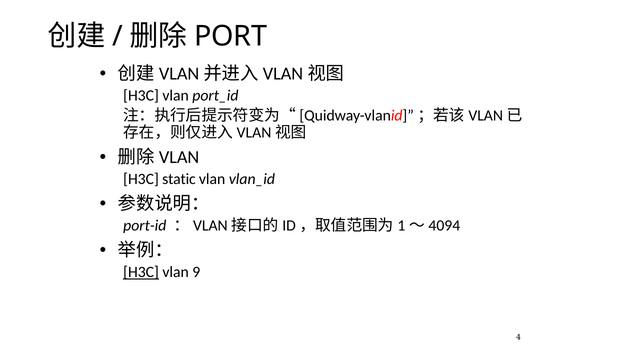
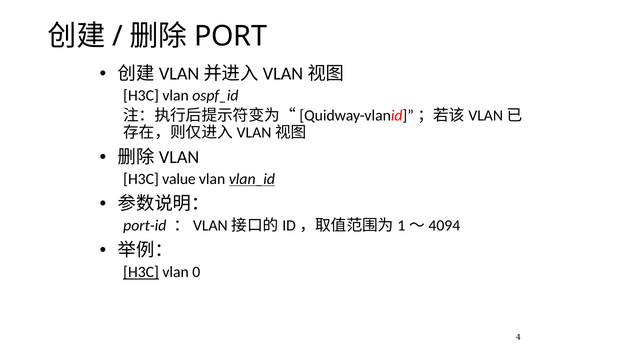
port_id: port_id -> ospf_id
static: static -> value
vlan_id underline: none -> present
9: 9 -> 0
